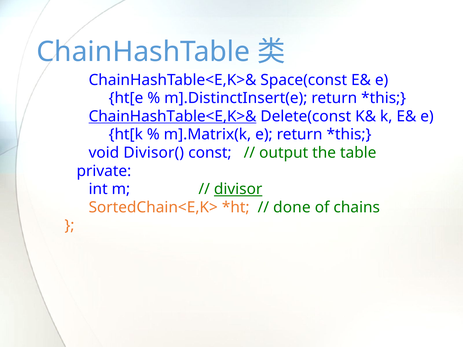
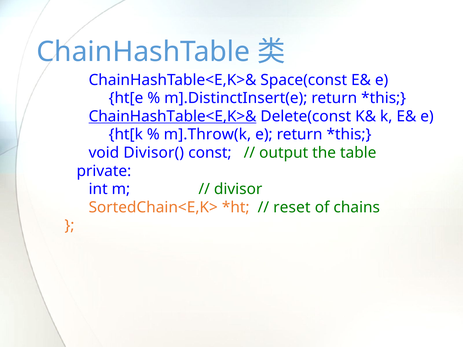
m].Matrix(k: m].Matrix(k -> m].Throw(k
divisor underline: present -> none
done: done -> reset
